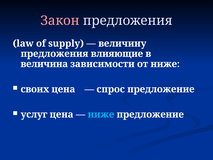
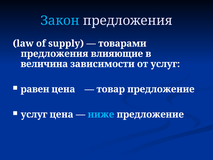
Закон colour: pink -> light blue
величину: величину -> товарами
от ниже: ниже -> услуг
своих: своих -> равен
спрос: спрос -> товар
